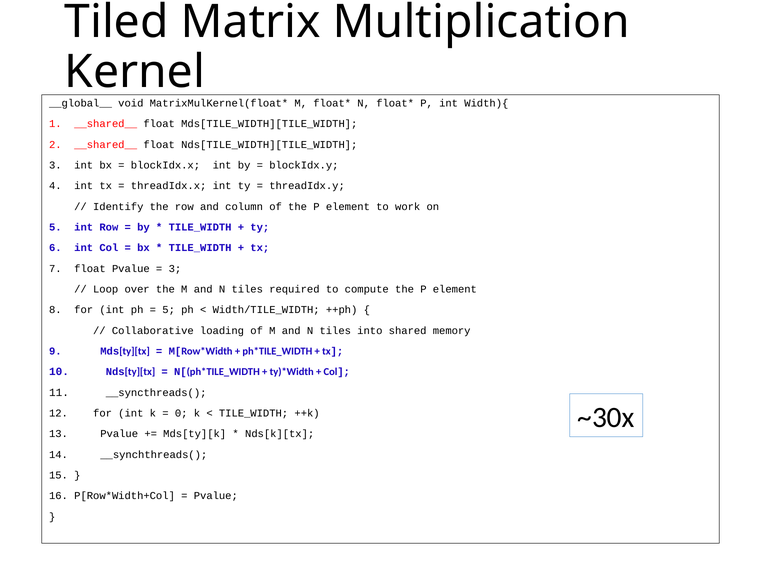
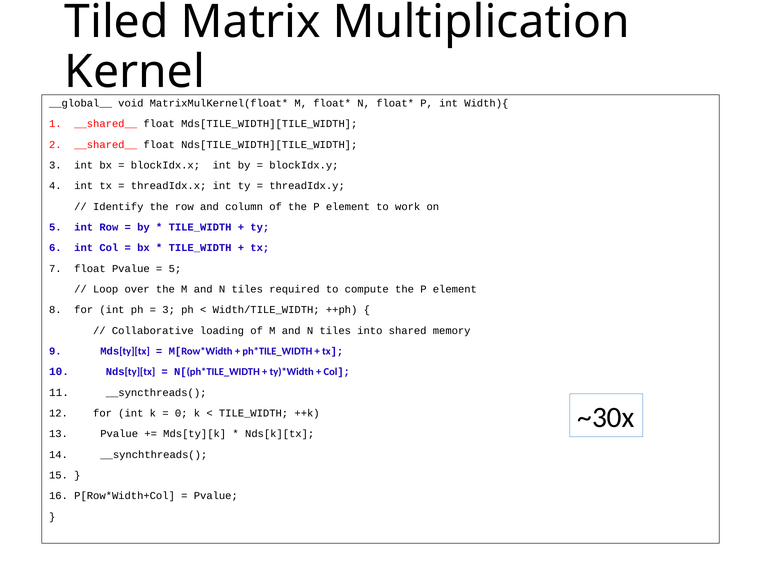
3 at (175, 268): 3 -> 5
5 at (169, 310): 5 -> 3
